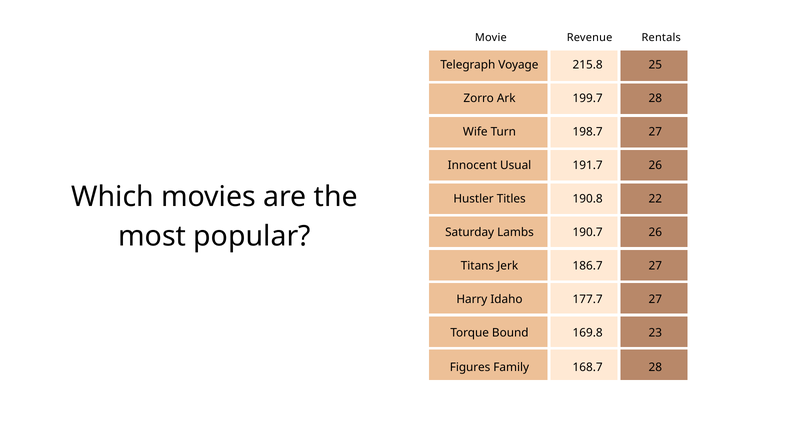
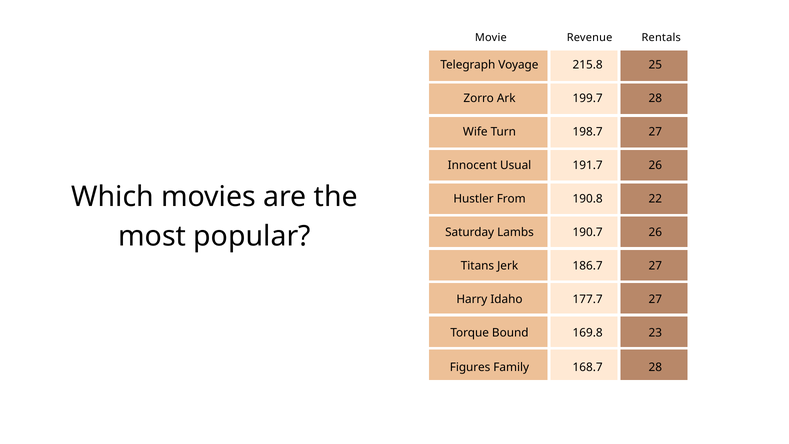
Titles: Titles -> From
